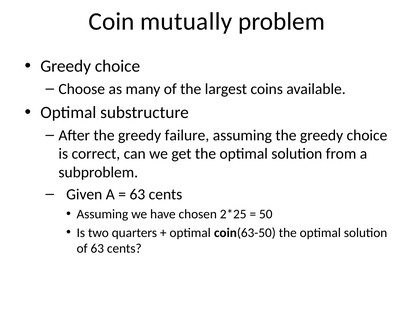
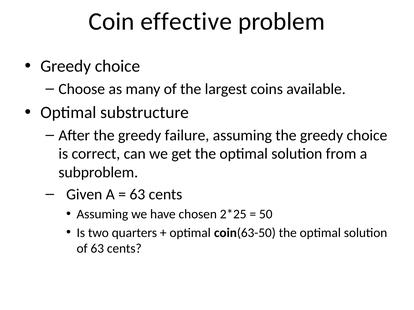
mutually: mutually -> effective
